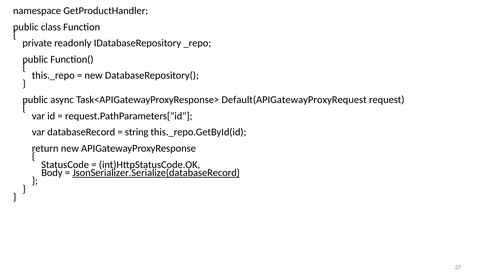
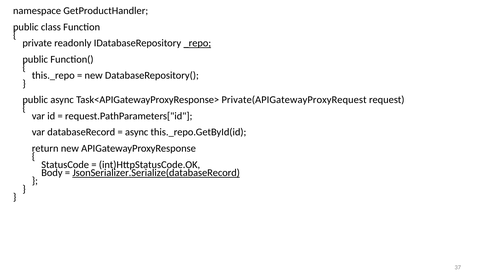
_repo underline: none -> present
Default(APIGatewayProxyRequest: Default(APIGatewayProxyRequest -> Private(APIGatewayProxyRequest
string at (137, 133): string -> async
